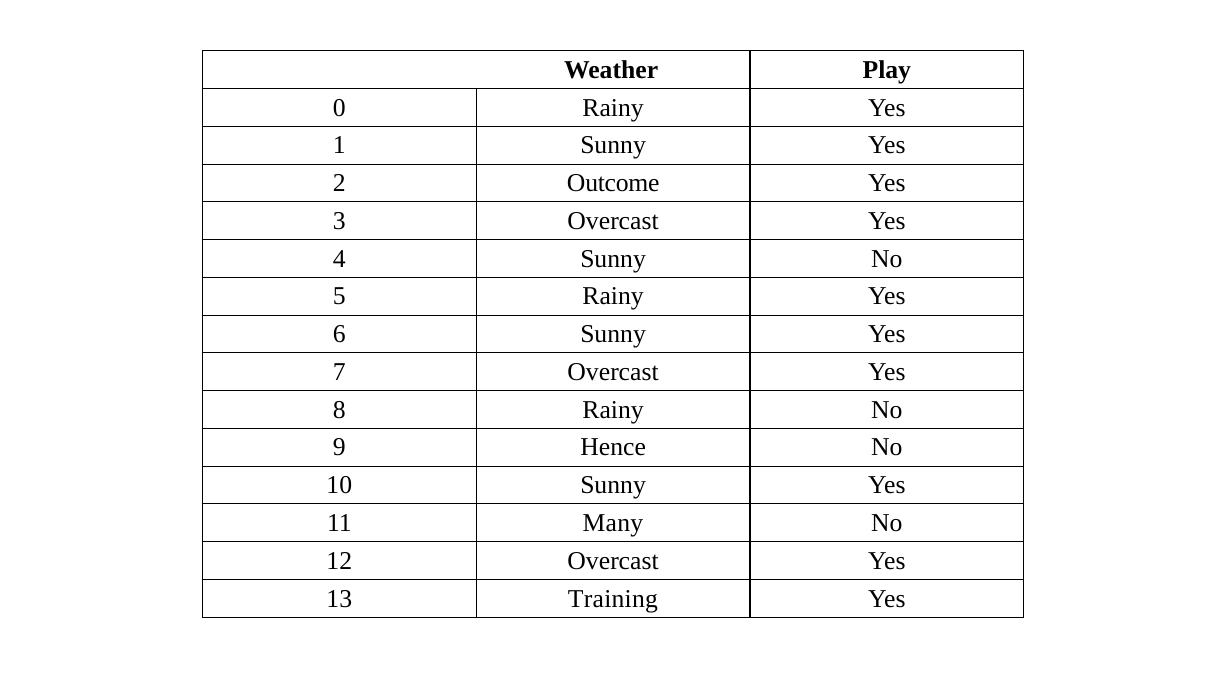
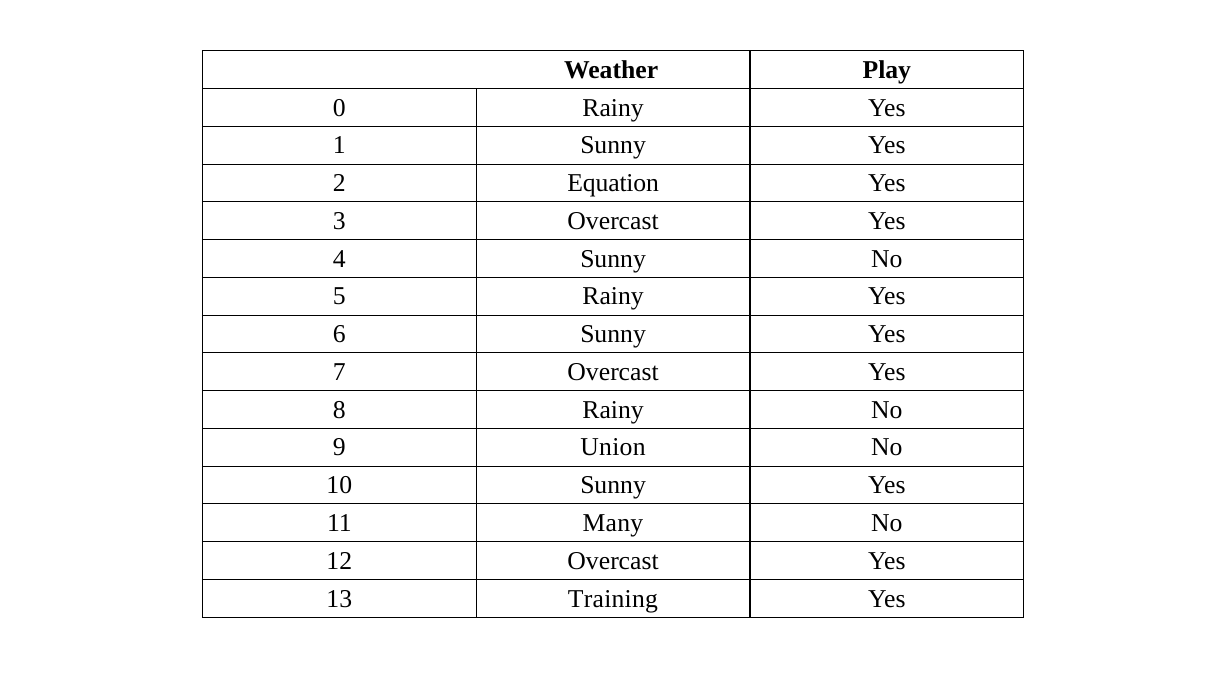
Outcome: Outcome -> Equation
Hence: Hence -> Union
